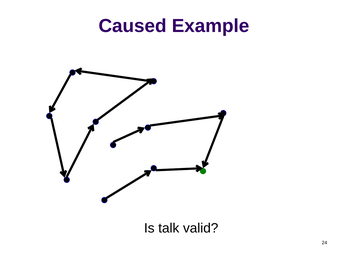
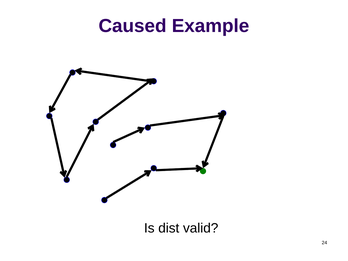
talk: talk -> dist
